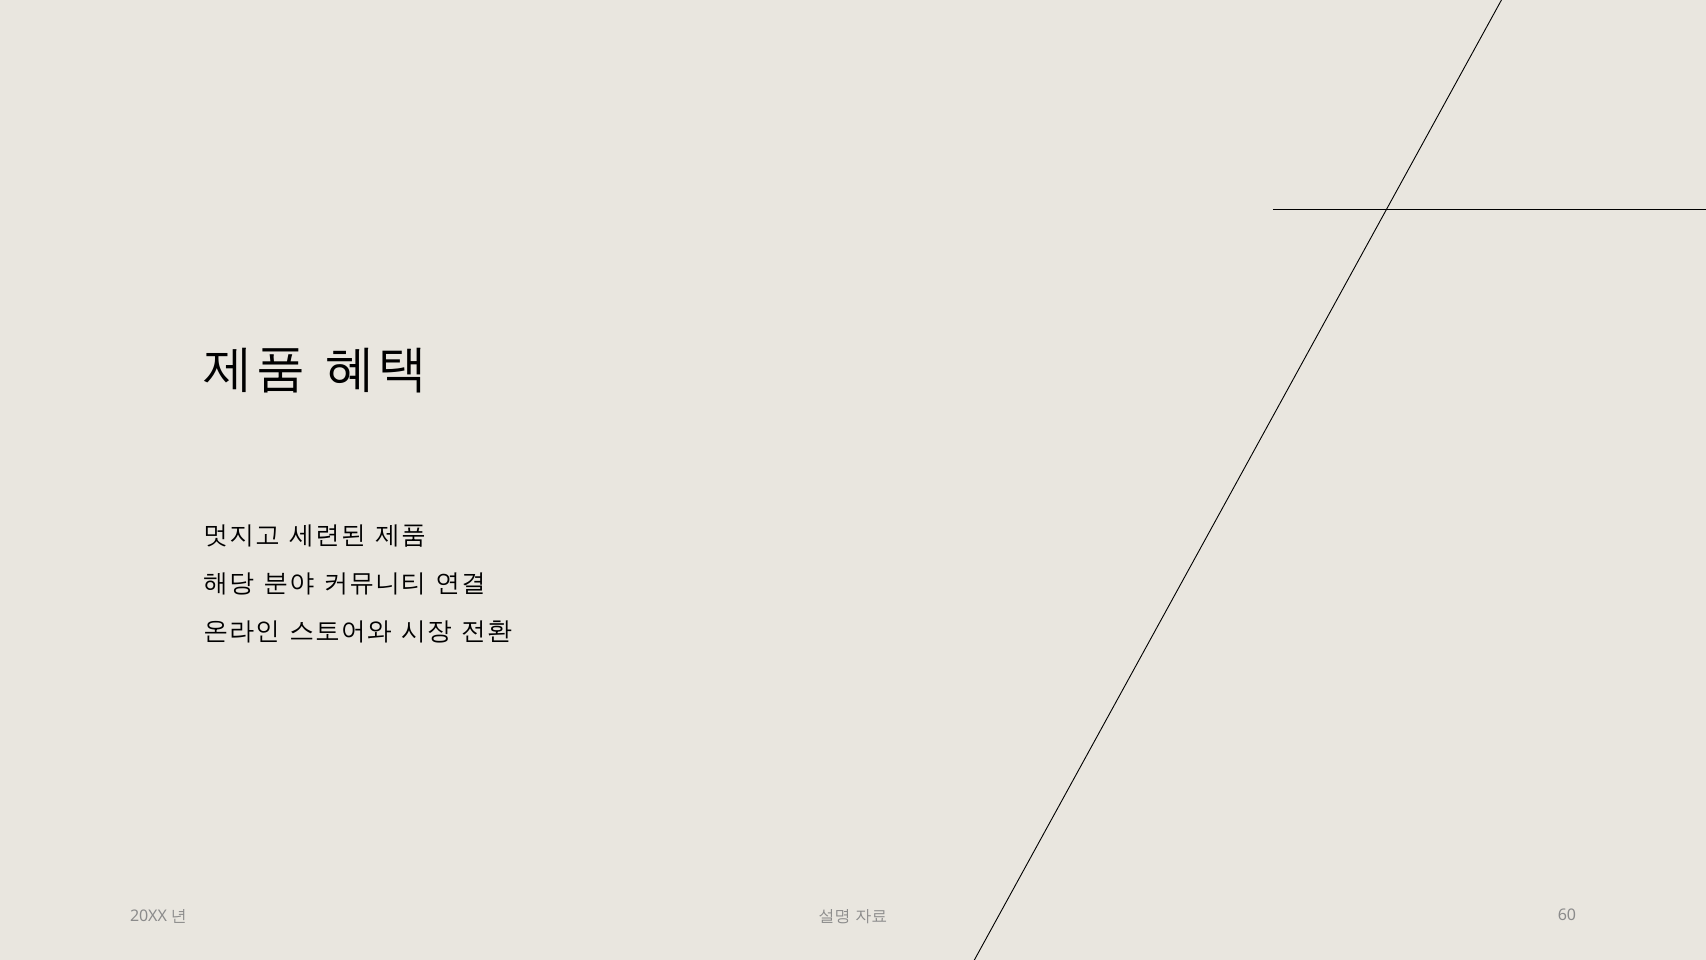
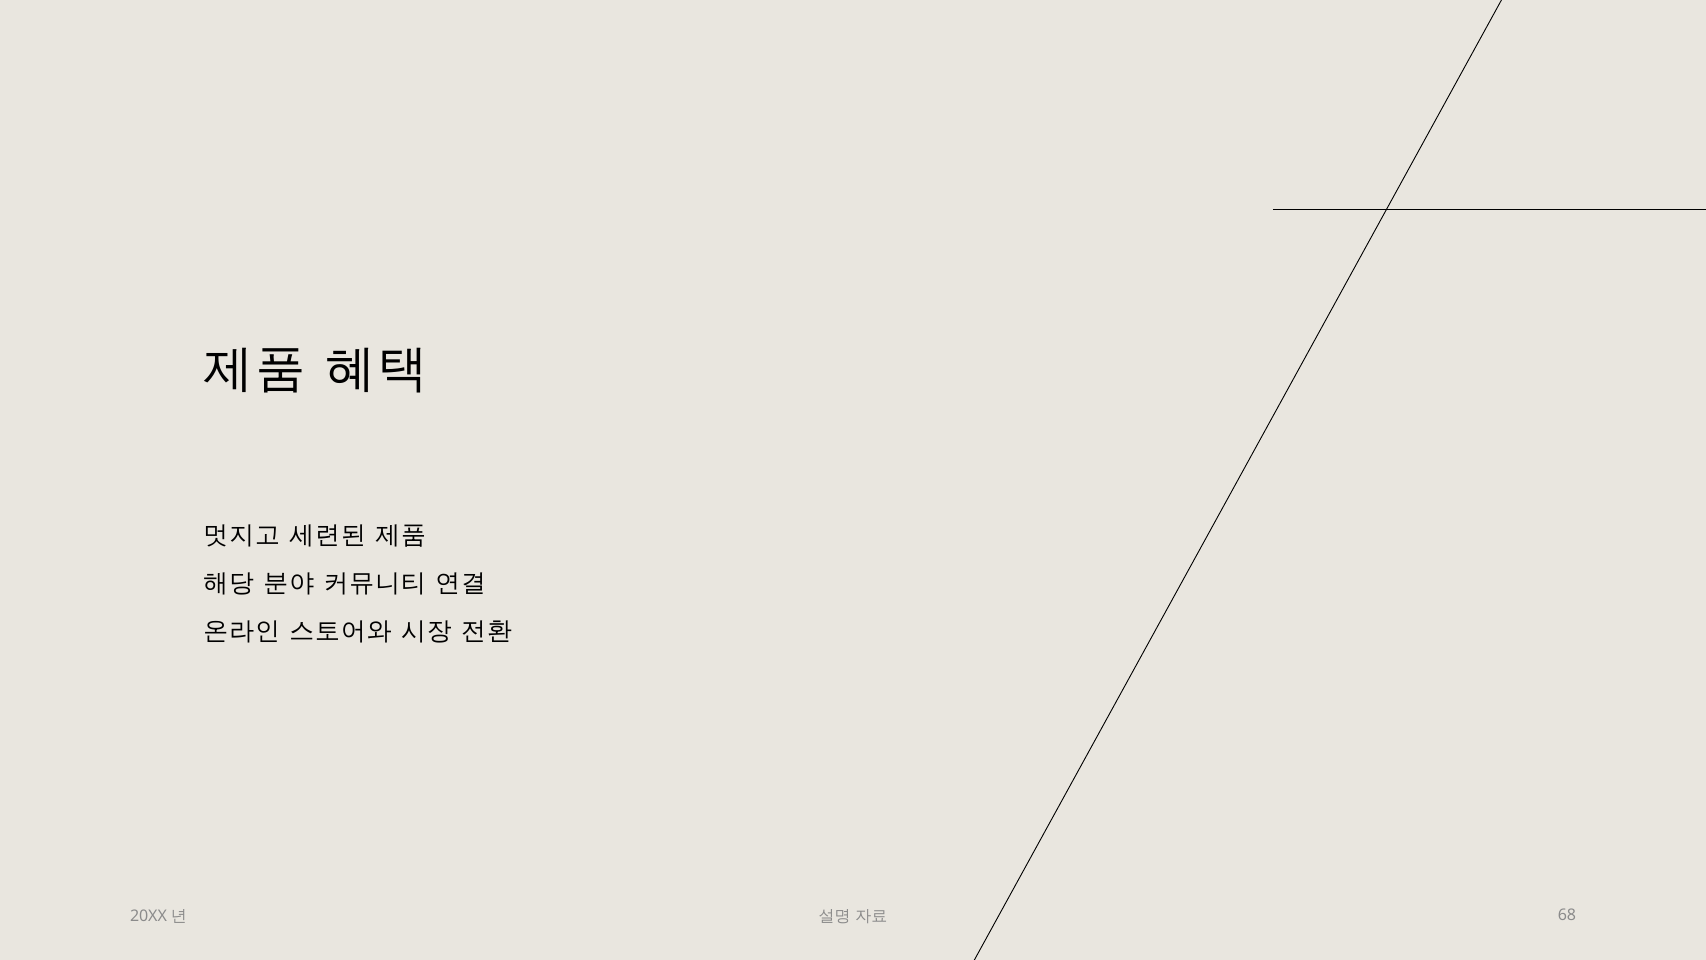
60: 60 -> 68
